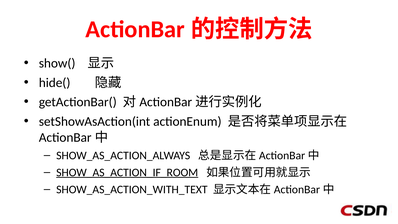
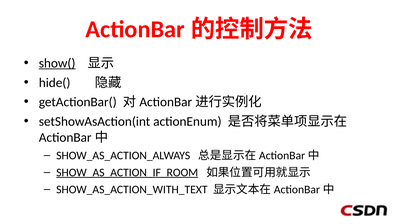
show( underline: none -> present
